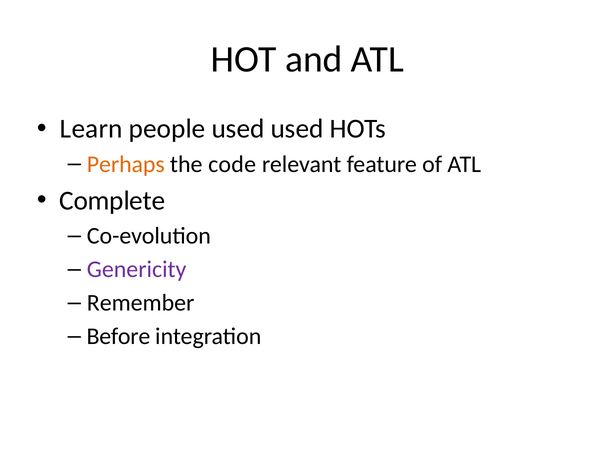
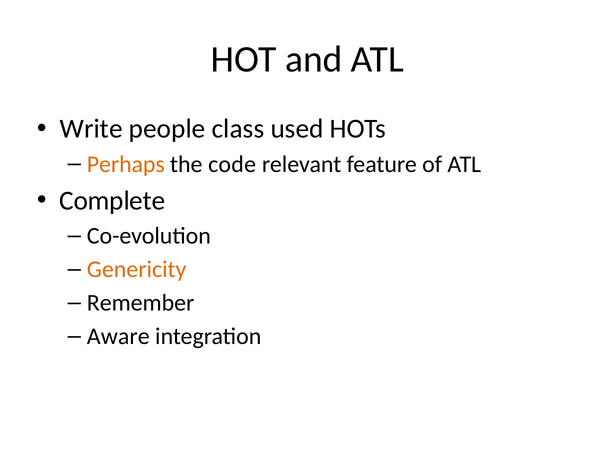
Learn: Learn -> Write
people used: used -> class
Genericity colour: purple -> orange
Before: Before -> Aware
